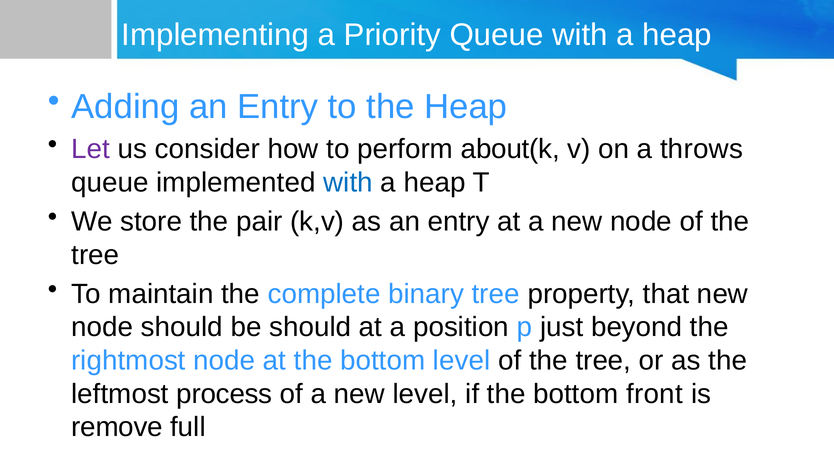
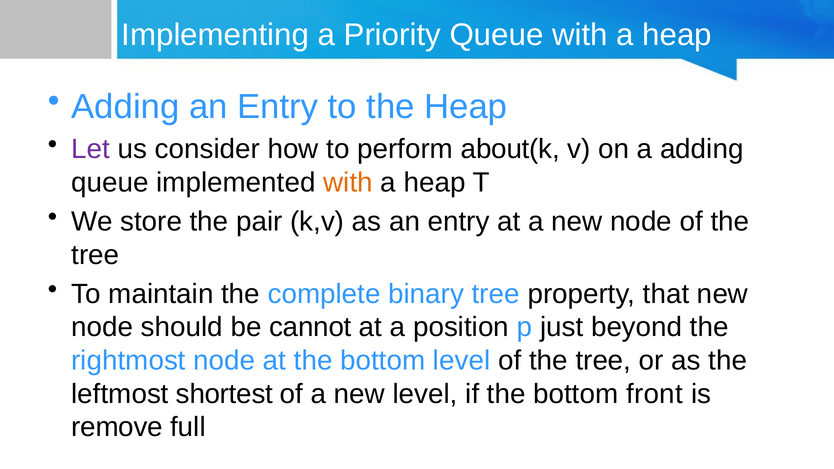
a throws: throws -> adding
with at (348, 183) colour: blue -> orange
be should: should -> cannot
process: process -> shortest
